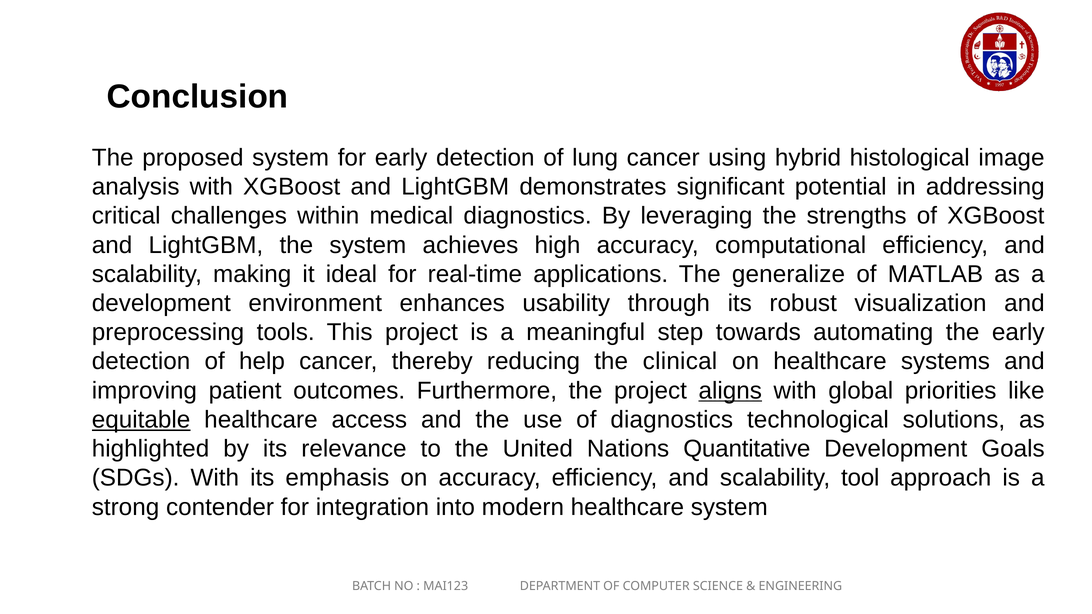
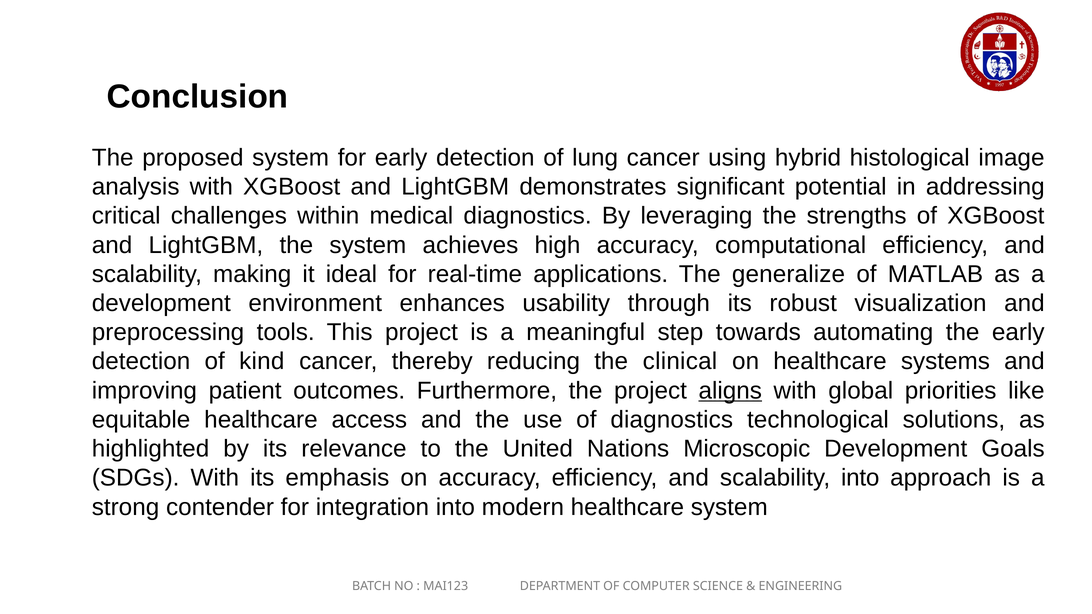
help: help -> kind
equitable underline: present -> none
Quantitative: Quantitative -> Microscopic
scalability tool: tool -> into
